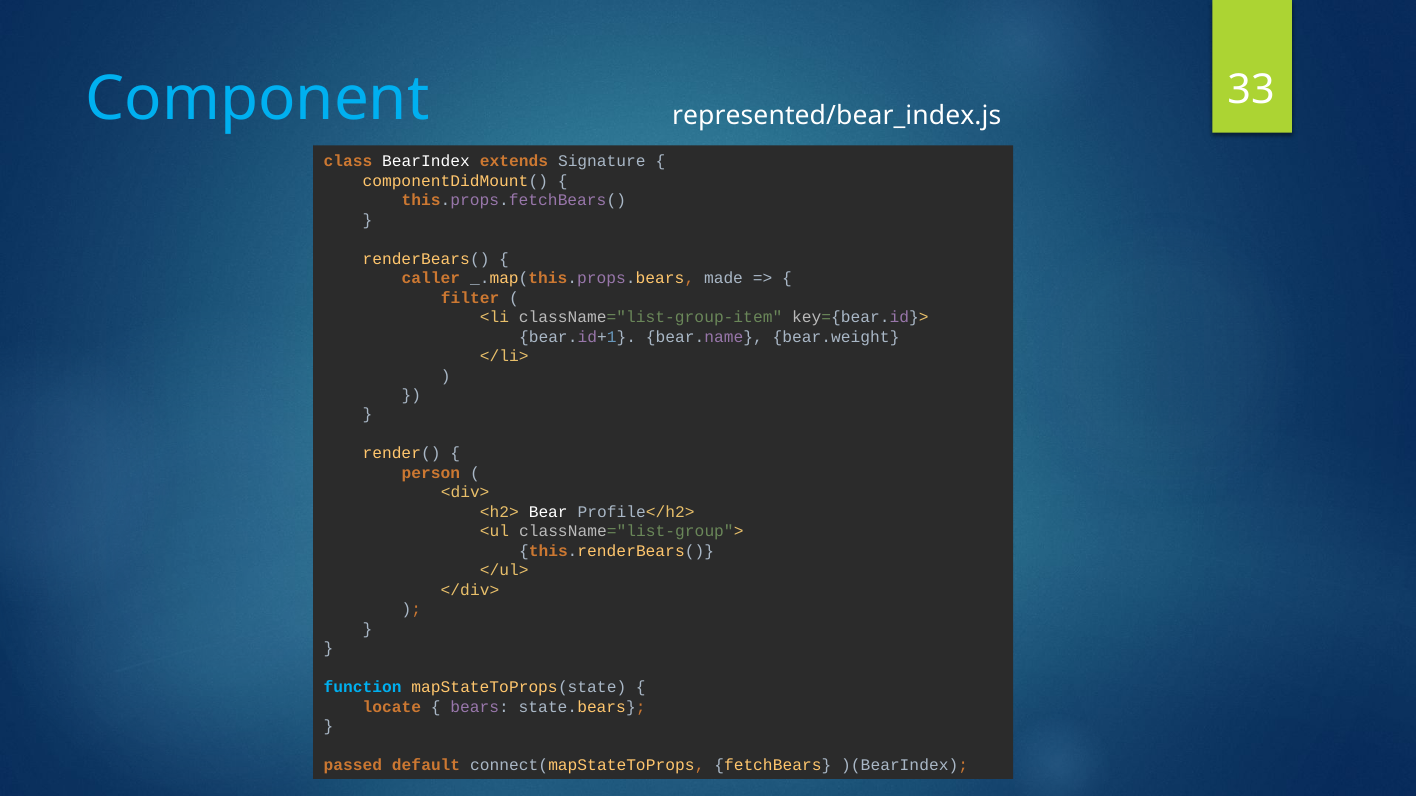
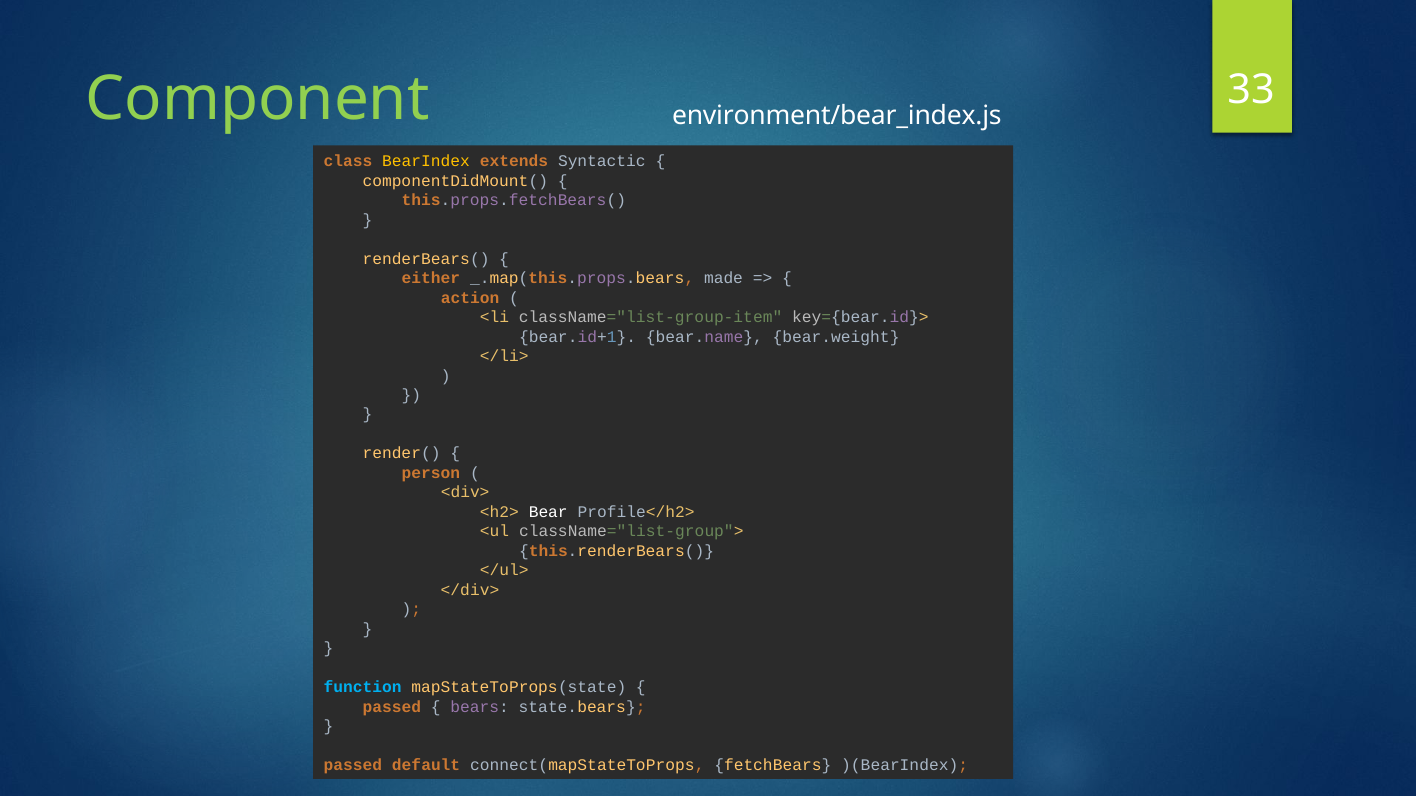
Component colour: light blue -> light green
represented/bear_index.js: represented/bear_index.js -> environment/bear_index.js
BearIndex colour: white -> yellow
Signature: Signature -> Syntactic
caller: caller -> either
filter: filter -> action
locate at (392, 707): locate -> passed
